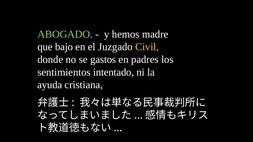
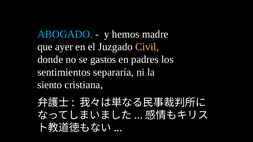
ABOGADO colour: light green -> light blue
bajo: bajo -> ayer
intentado: intentado -> separaría
ayuda: ayuda -> siento
